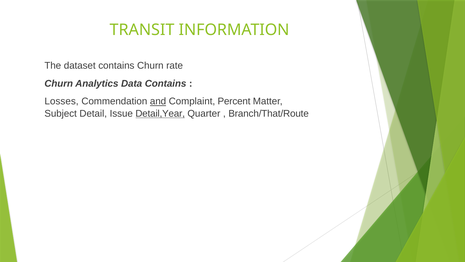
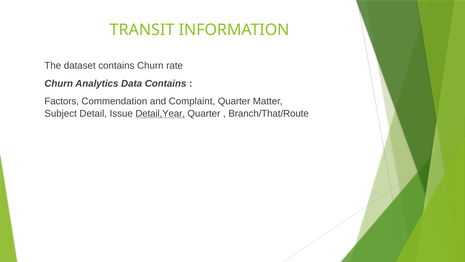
Losses: Losses -> Factors
and underline: present -> none
Complaint Percent: Percent -> Quarter
